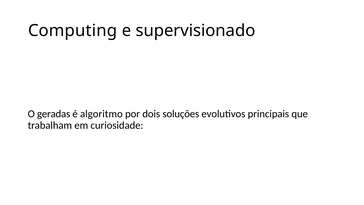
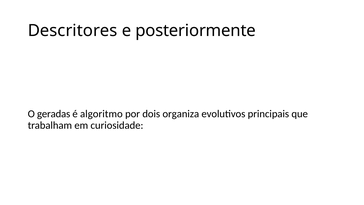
Computing: Computing -> Descritores
supervisionado: supervisionado -> posteriormente
soluções: soluções -> organiza
